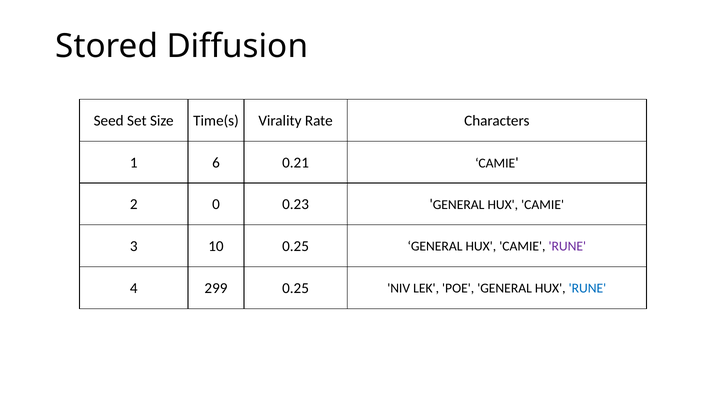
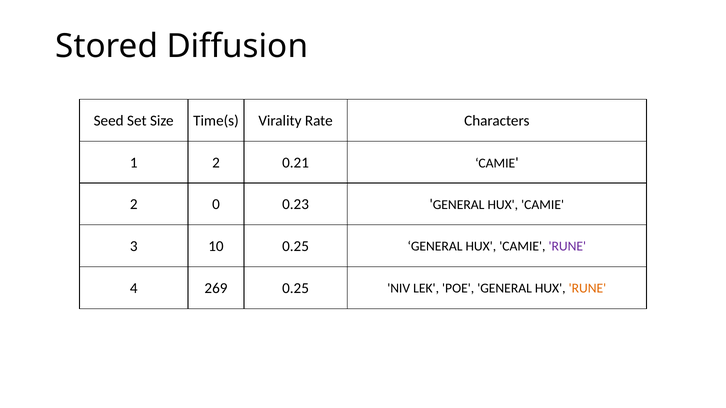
1 6: 6 -> 2
299: 299 -> 269
RUNE at (587, 288) colour: blue -> orange
